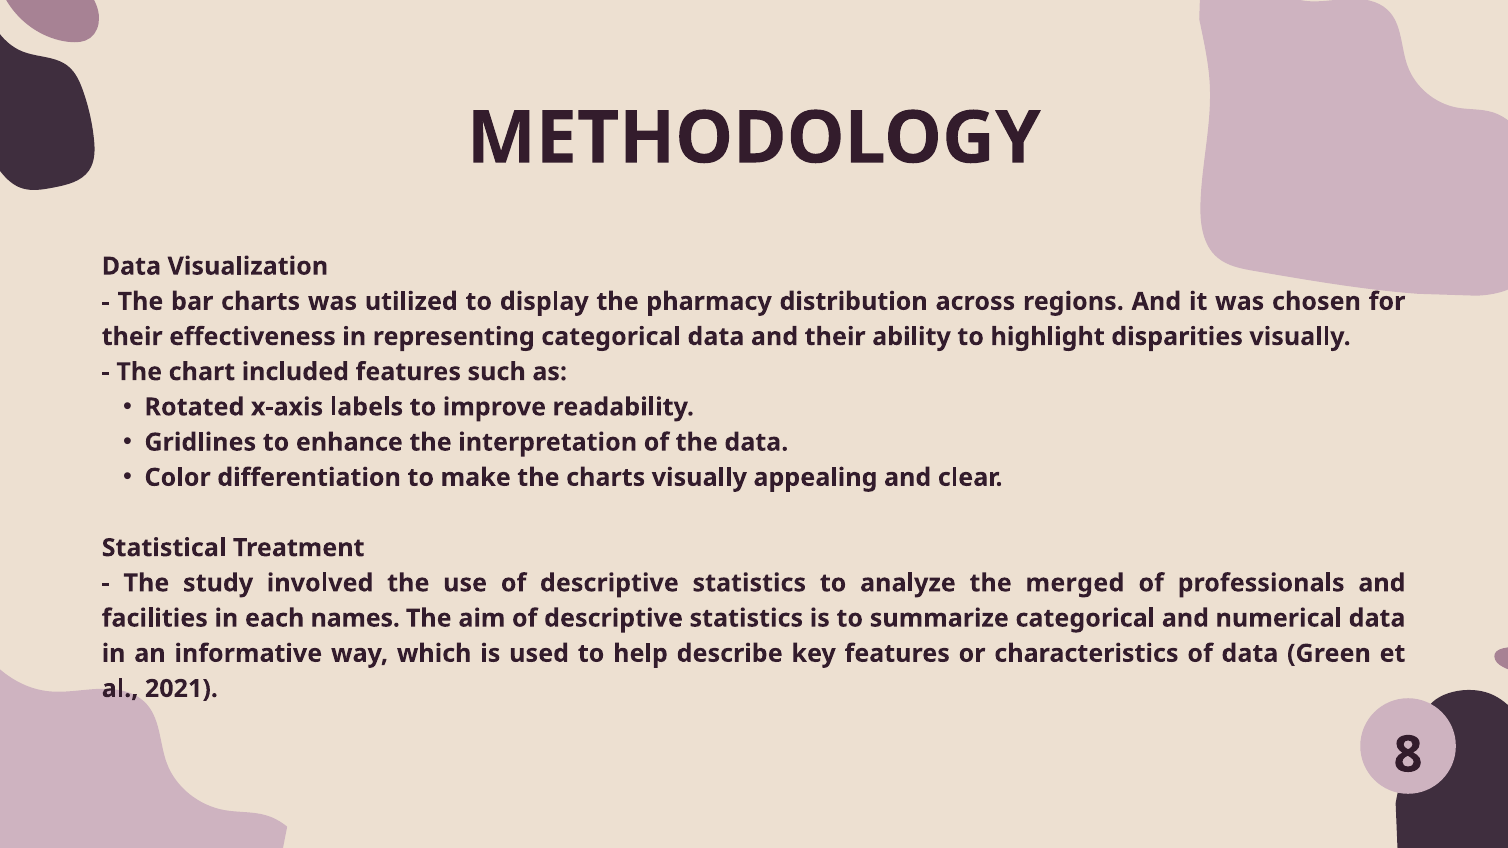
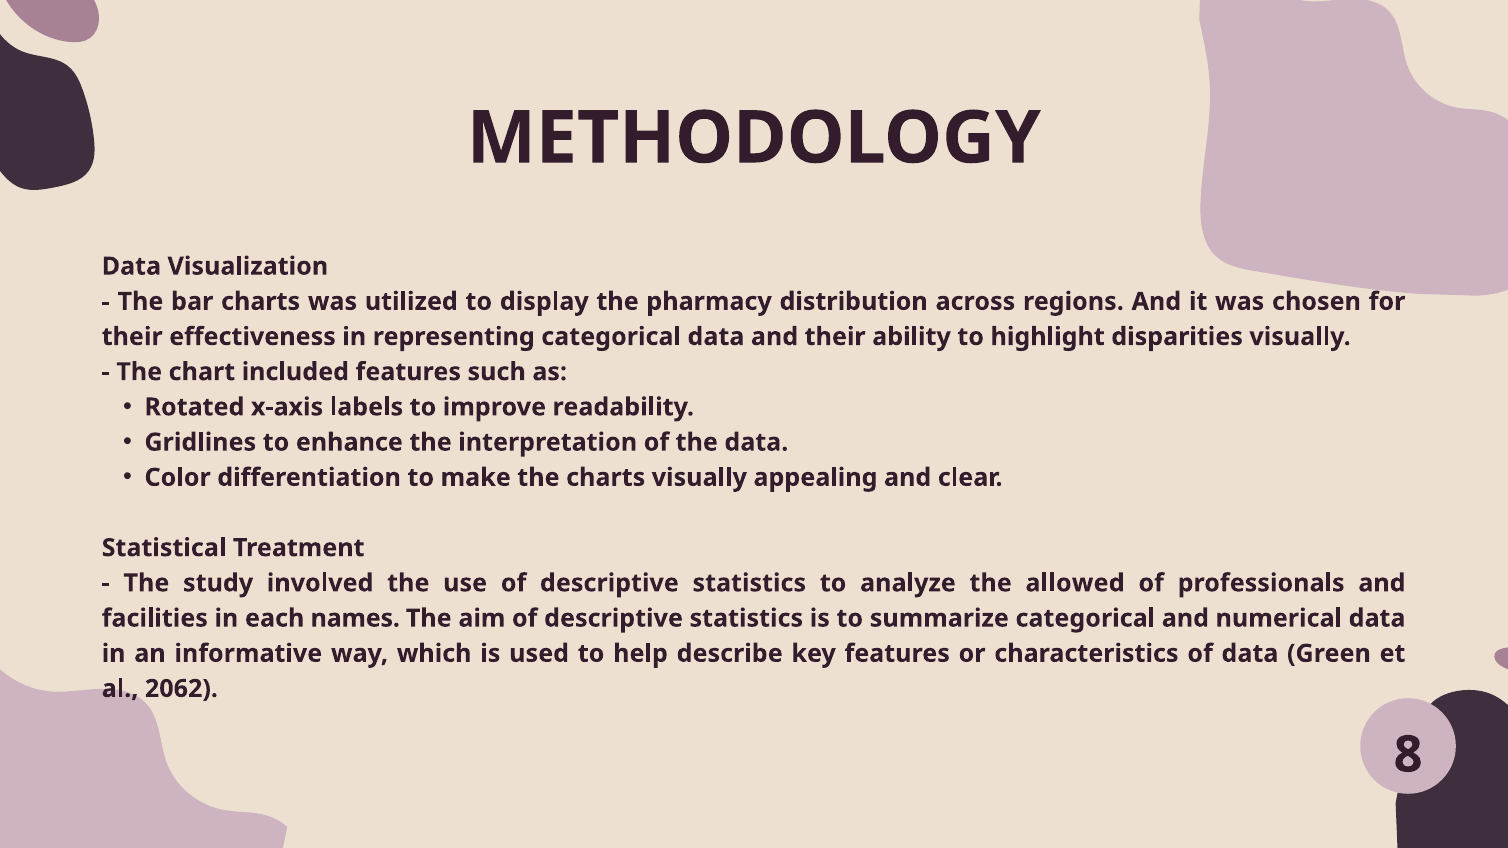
merged: merged -> allowed
2021: 2021 -> 2062
